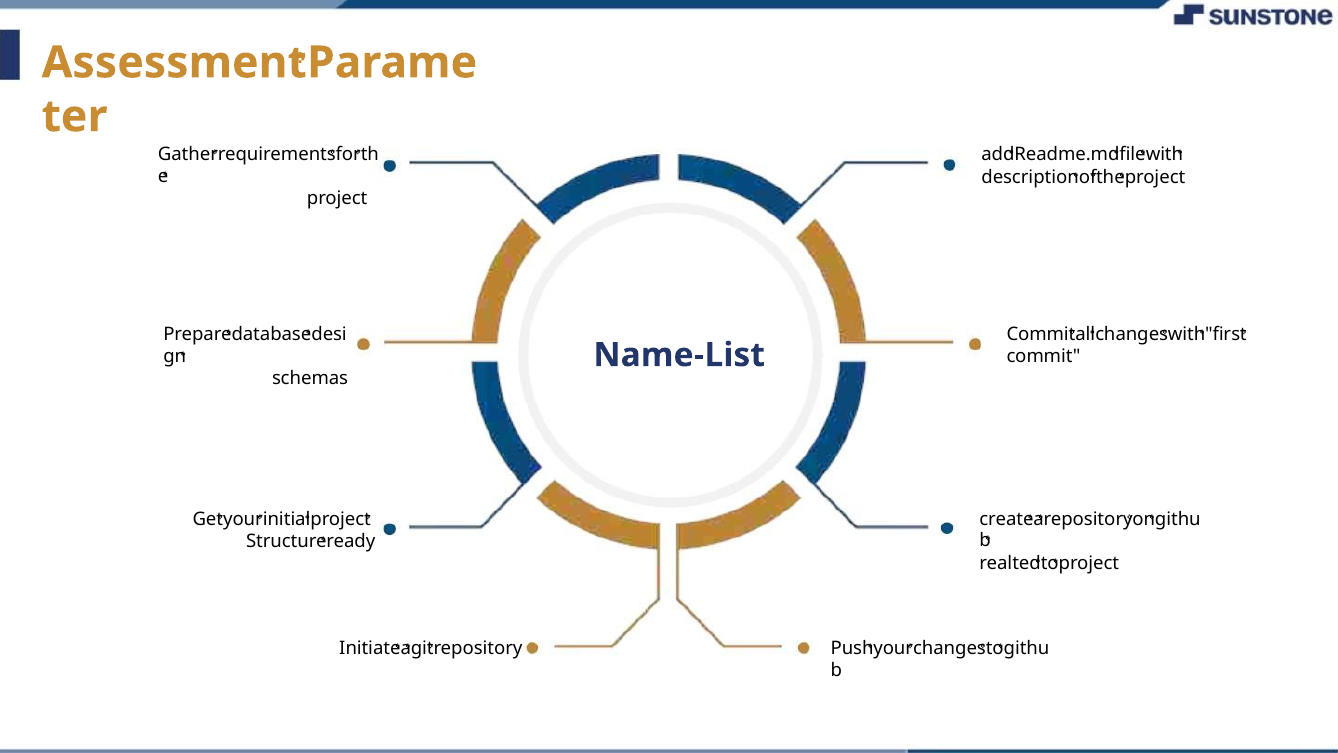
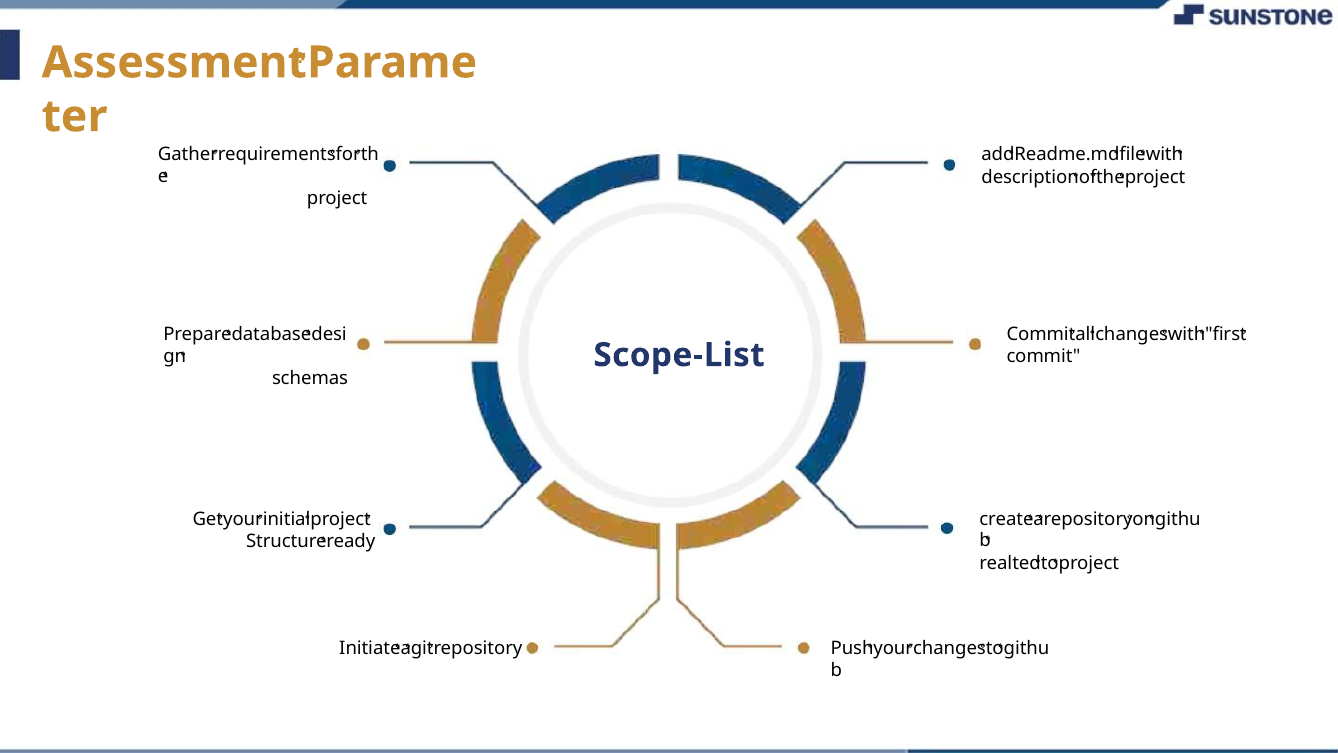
Name-List: Name-List -> Scope-List
